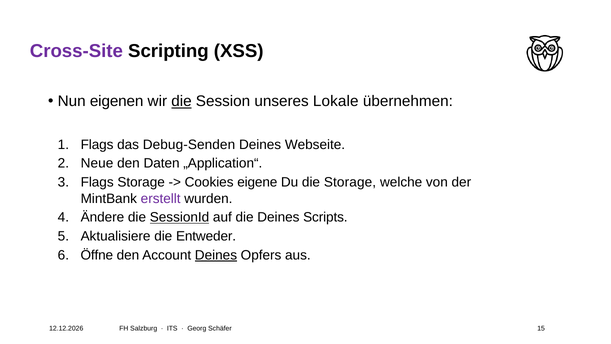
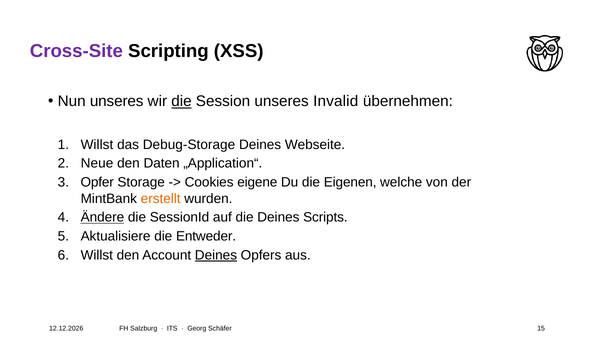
Nun eigenen: eigenen -> unseres
Lokale: Lokale -> Invalid
Flags at (97, 144): Flags -> Willst
Debug-Senden: Debug-Senden -> Debug-Storage
Flags at (97, 182): Flags -> Opfer
die Storage: Storage -> Eigenen
erstellt colour: purple -> orange
Ändere underline: none -> present
SessionId underline: present -> none
Öffne at (97, 255): Öffne -> Willst
